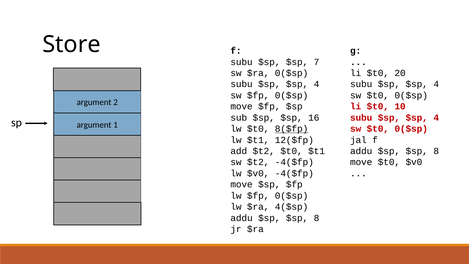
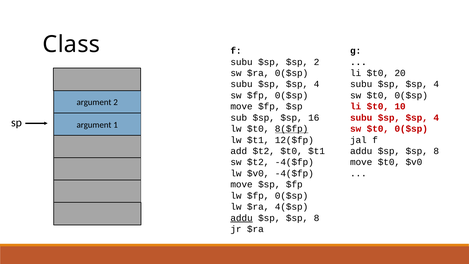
Store: Store -> Class
$sp 7: 7 -> 2
addu at (242, 218) underline: none -> present
